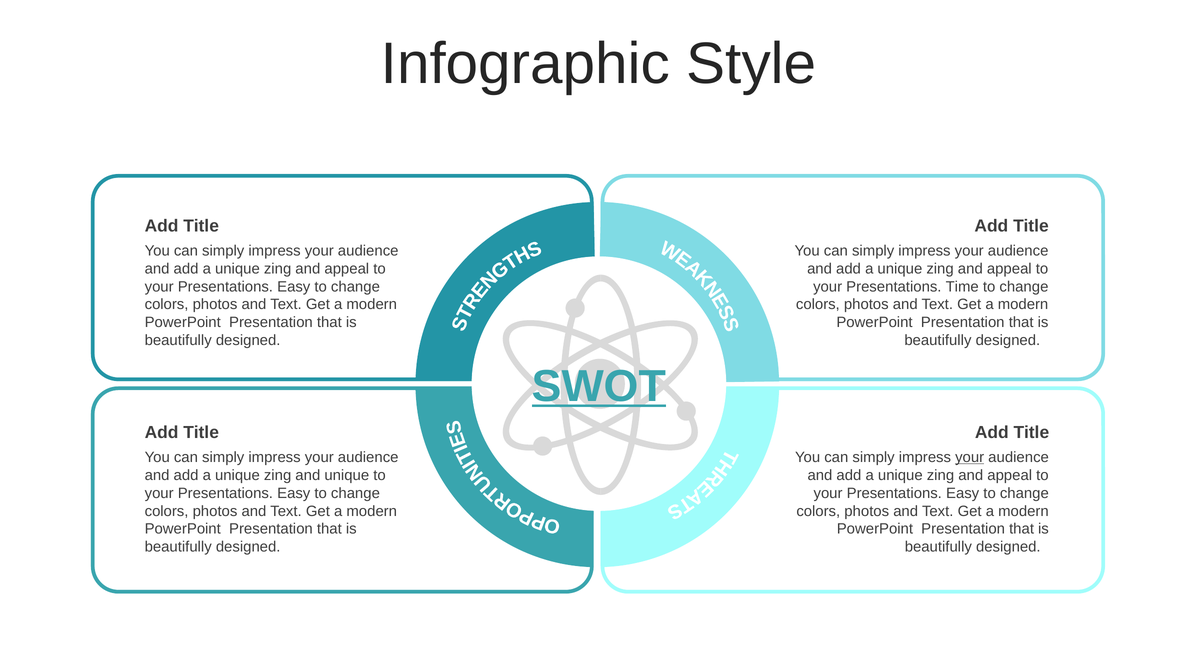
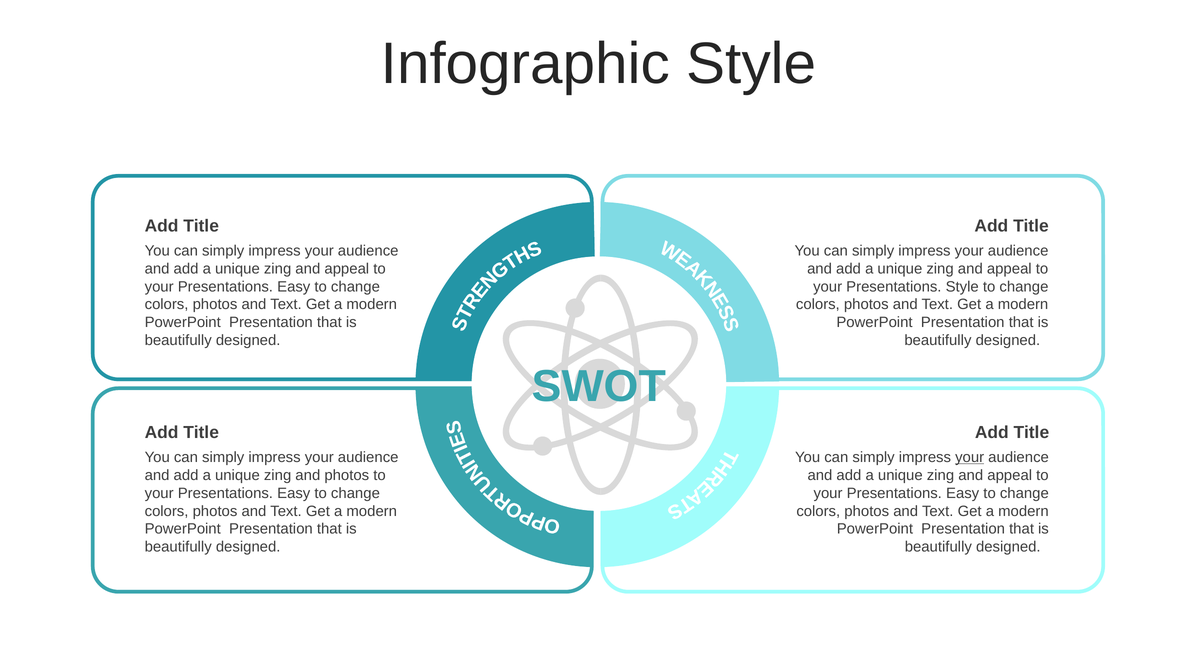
Presentations Time: Time -> Style
SWOT underline: present -> none
and unique: unique -> photos
